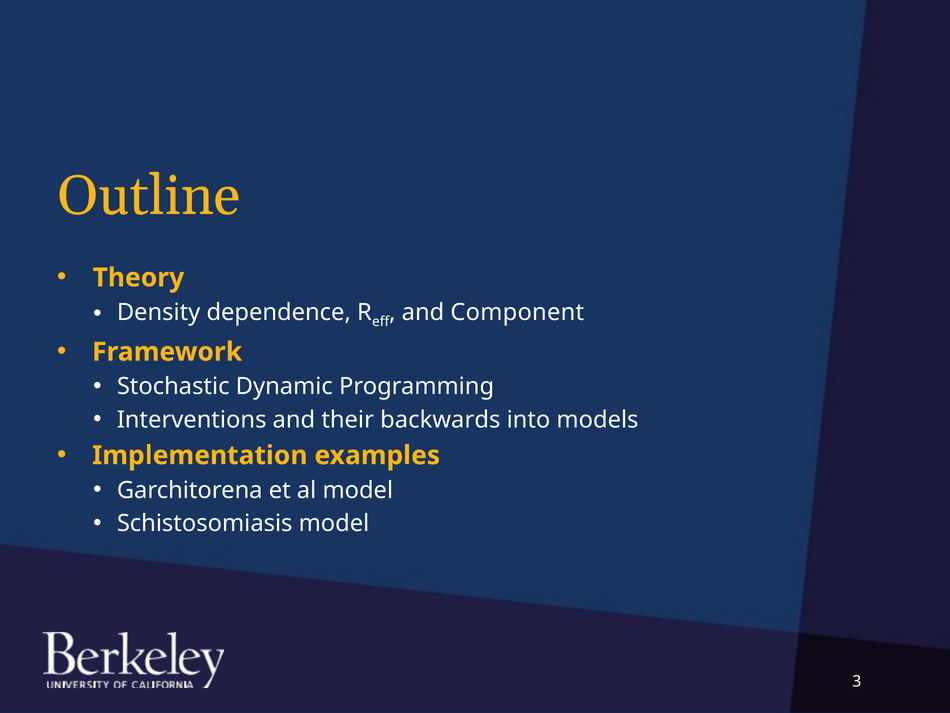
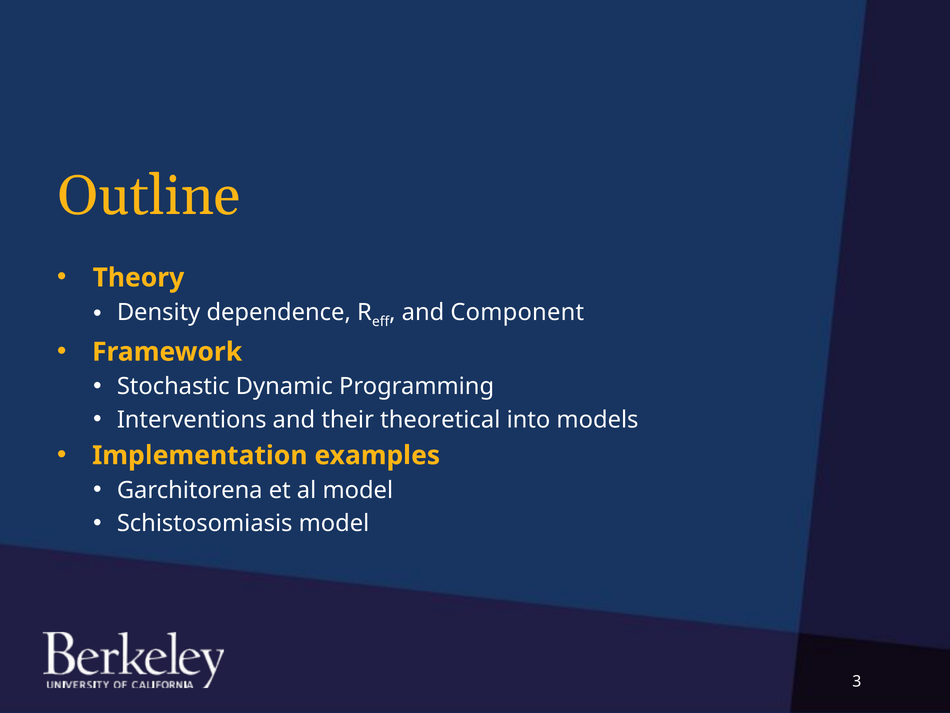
backwards: backwards -> theoretical
